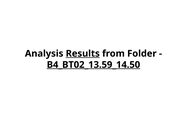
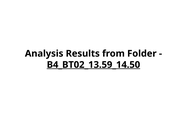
Results underline: present -> none
